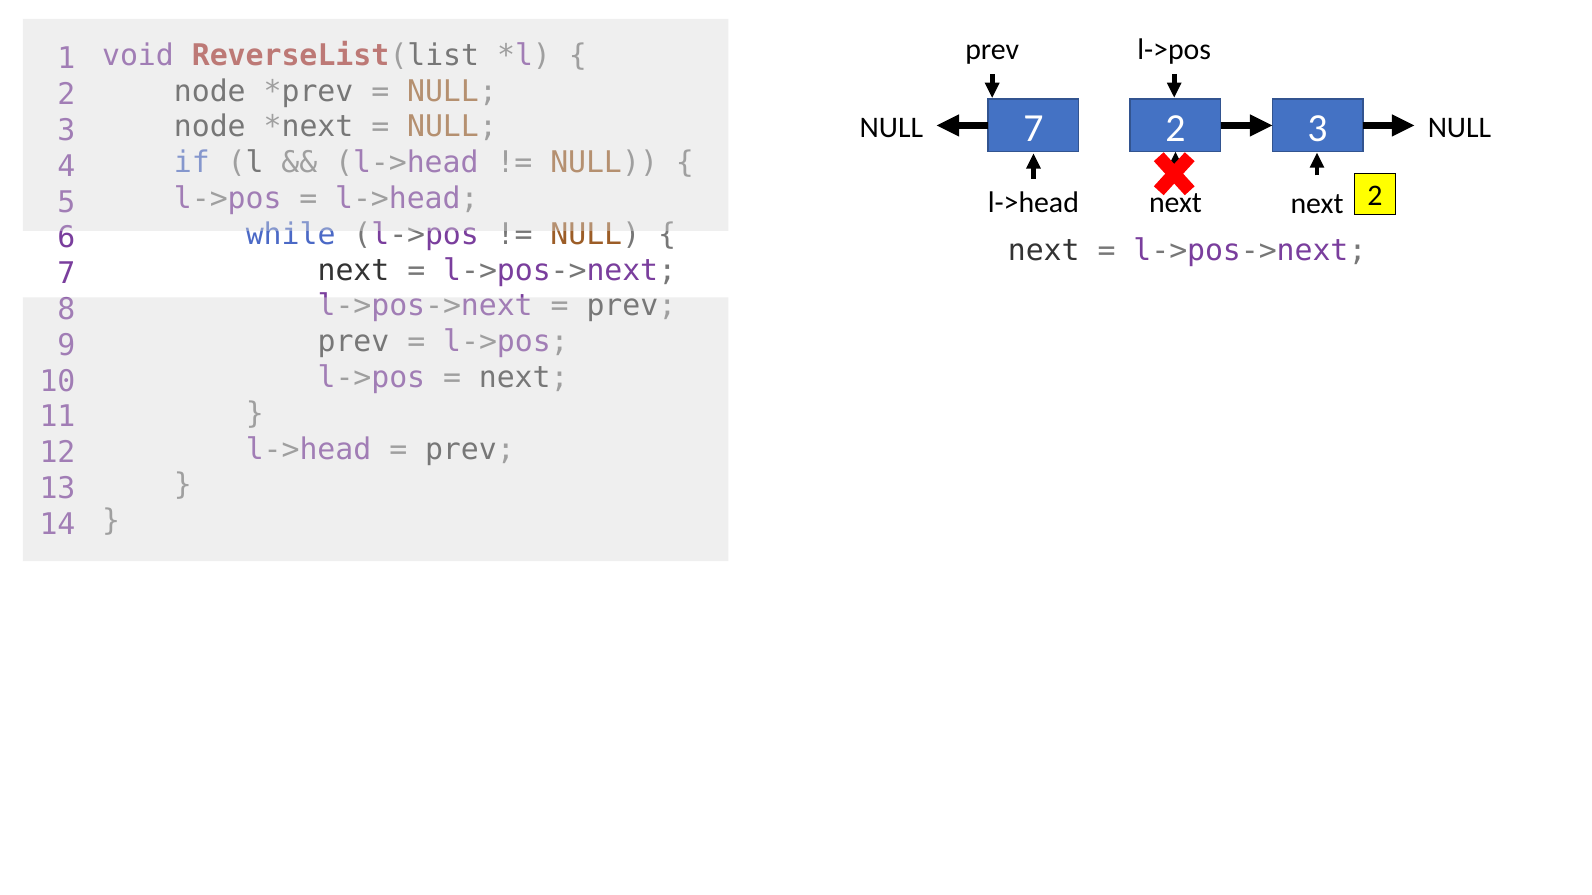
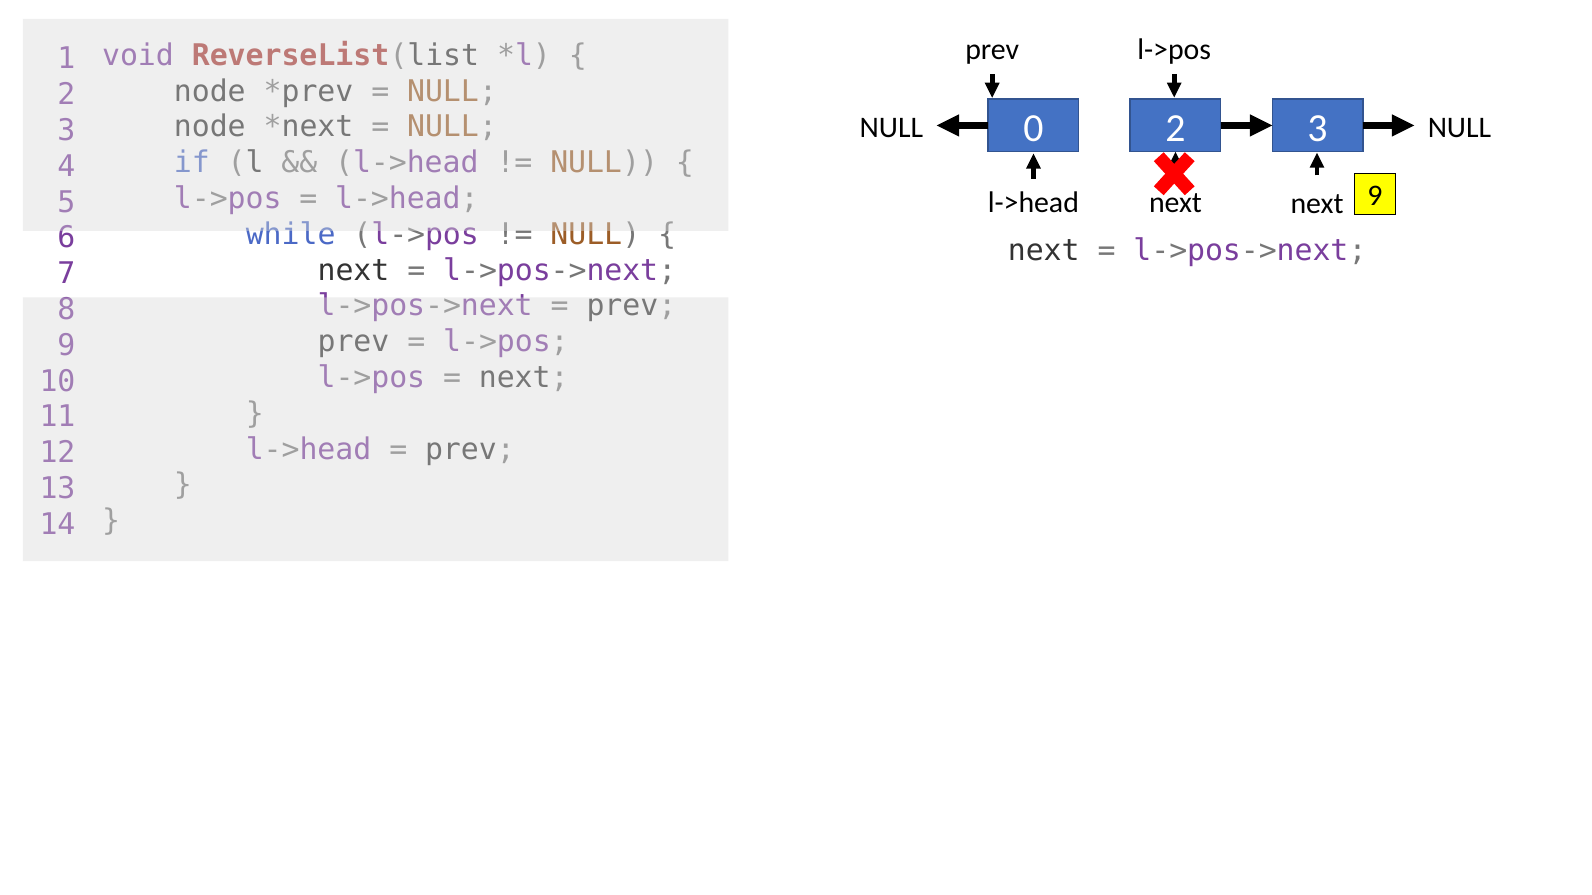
NULL 7: 7 -> 0
next 2: 2 -> 9
